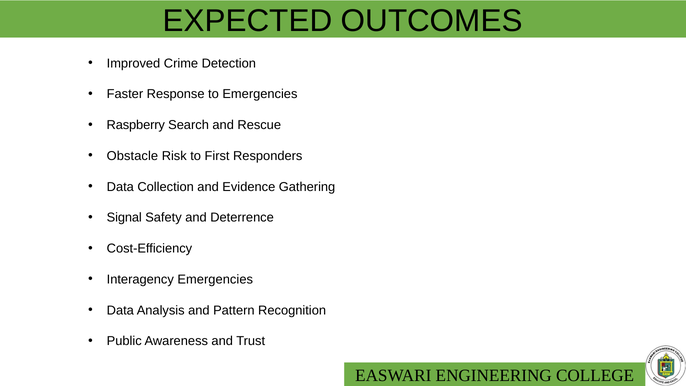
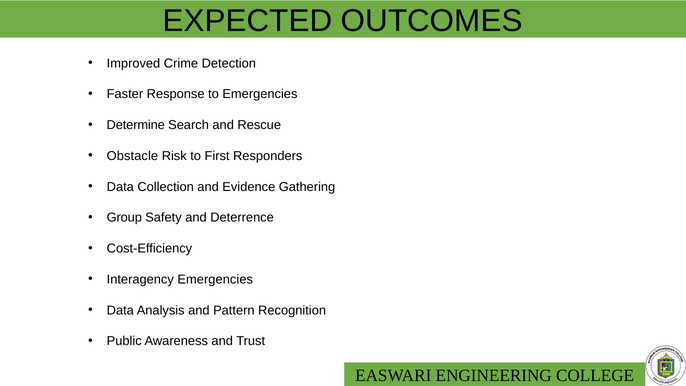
Raspberry: Raspberry -> Determine
Signal: Signal -> Group
